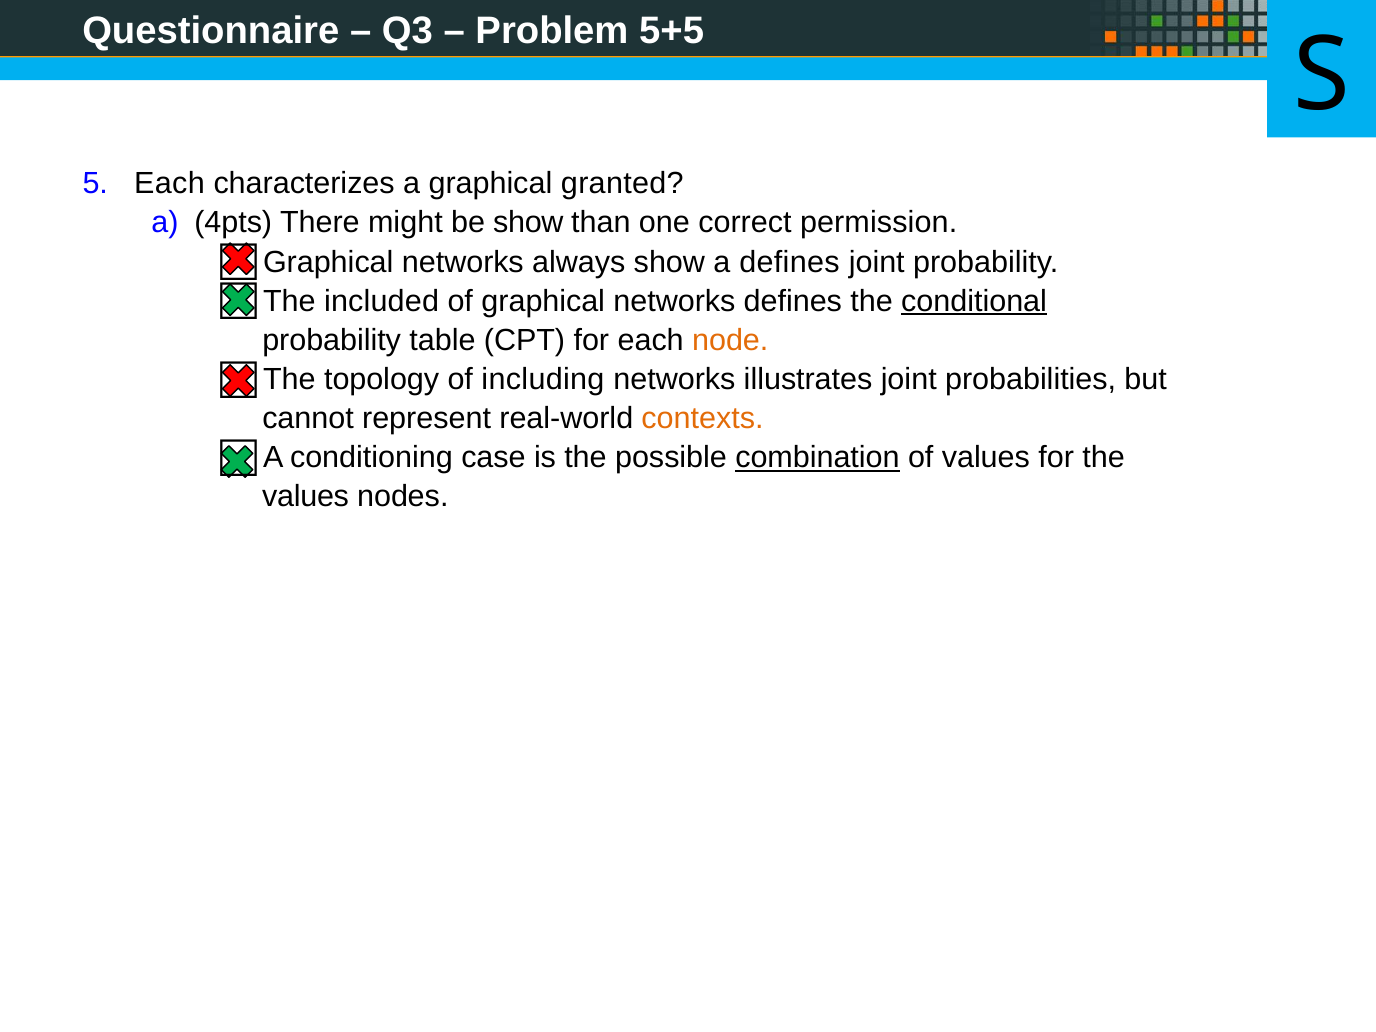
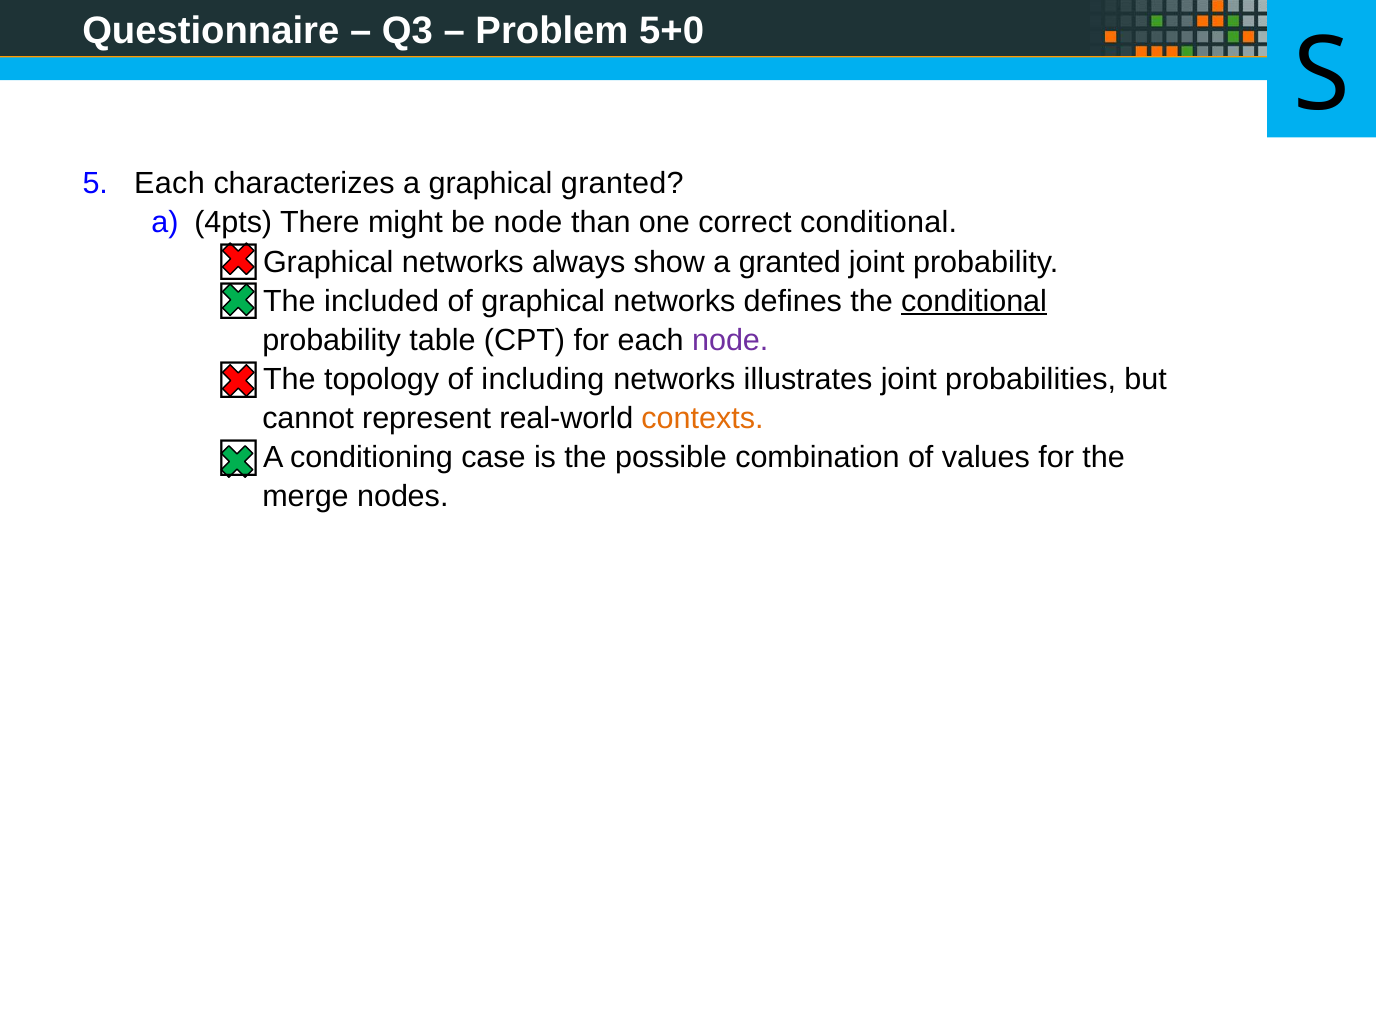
5+5: 5+5 -> 5+0
be show: show -> node
correct permission: permission -> conditional
a defines: defines -> granted
node at (730, 340) colour: orange -> purple
combination underline: present -> none
values at (306, 497): values -> merge
